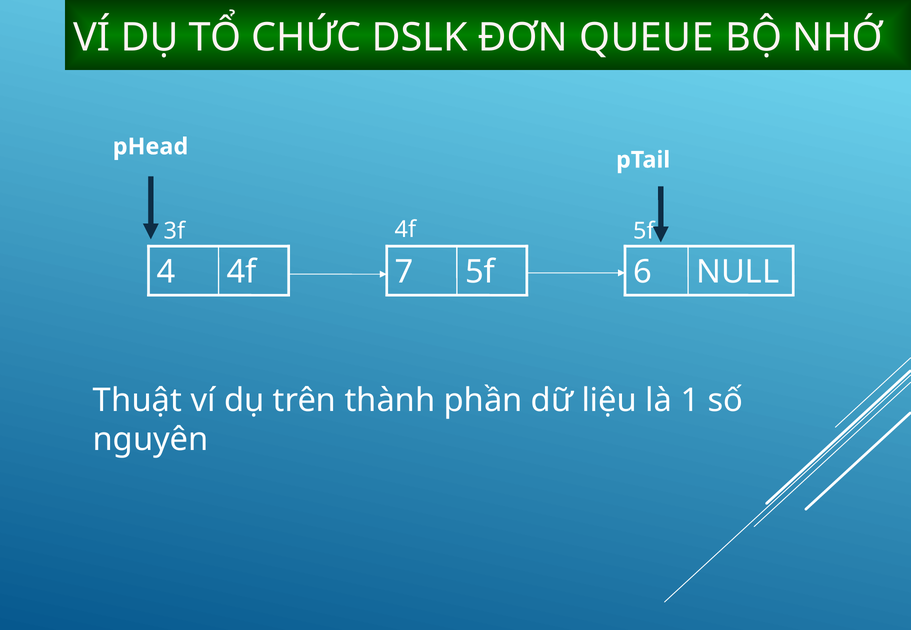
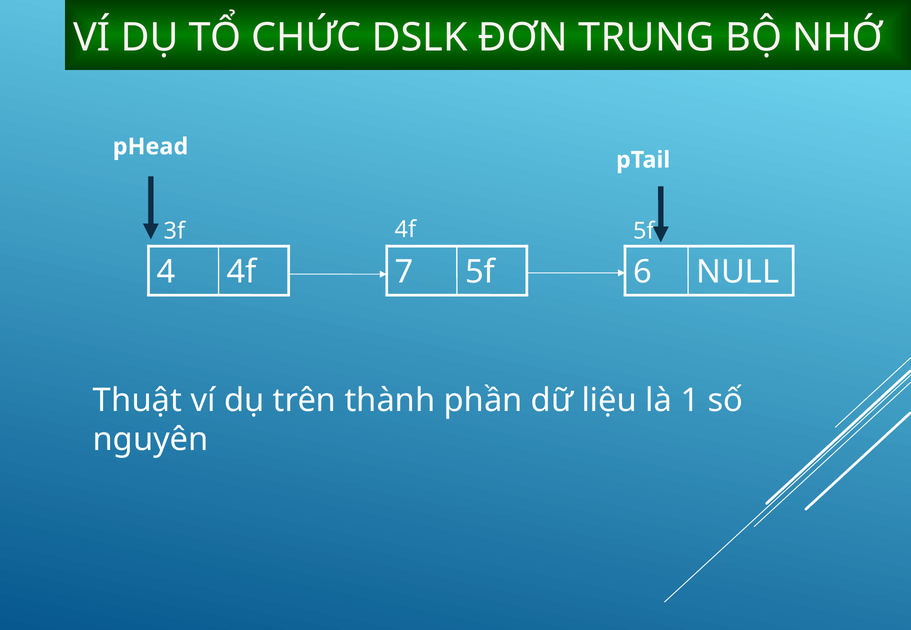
QUEUE: QUEUE -> TRUNG
